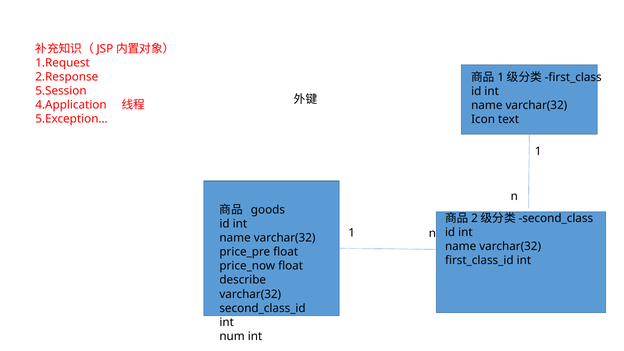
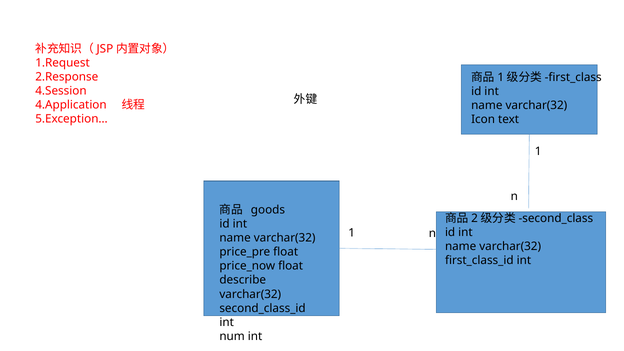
5.Session: 5.Session -> 4.Session
